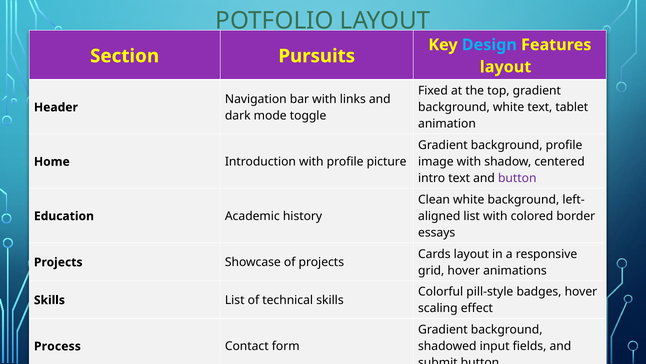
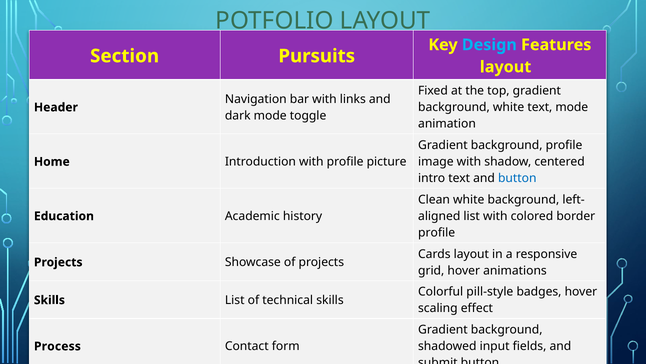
text tablet: tablet -> mode
button at (517, 178) colour: purple -> blue
essays at (437, 232): essays -> profile
